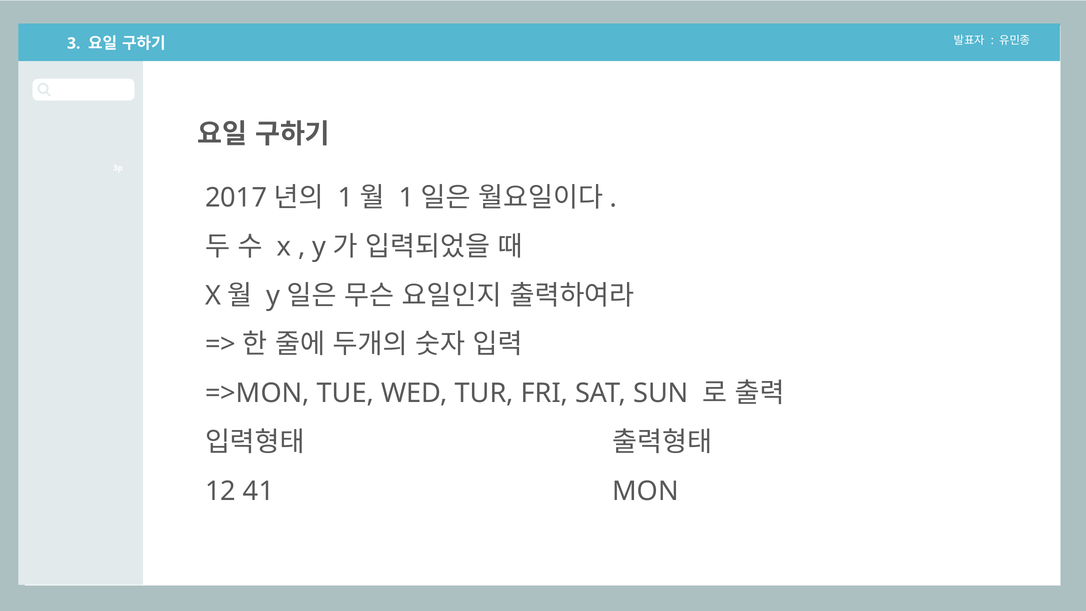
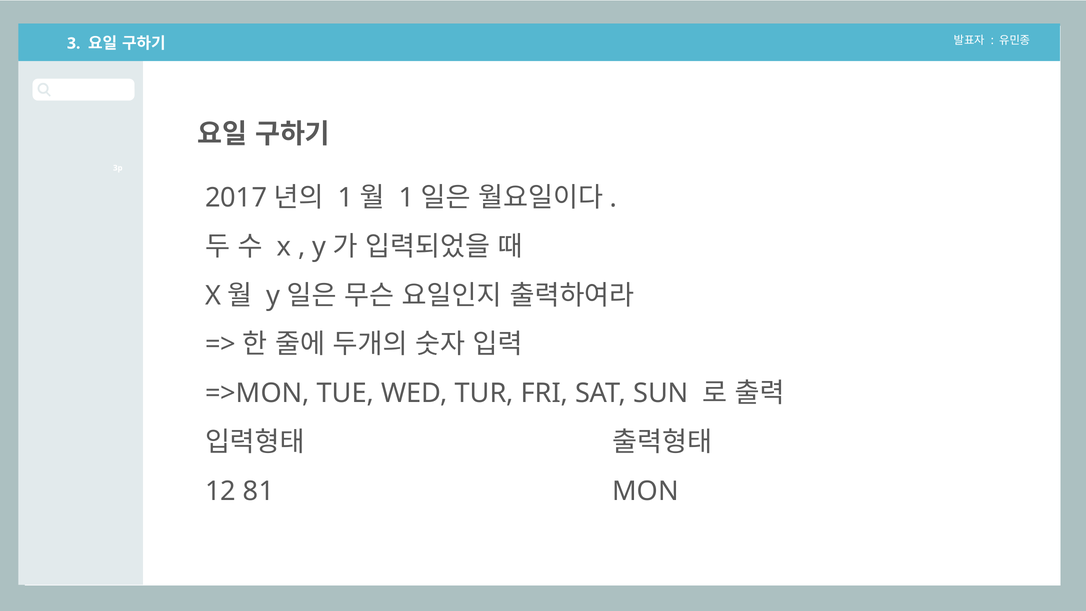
41: 41 -> 81
